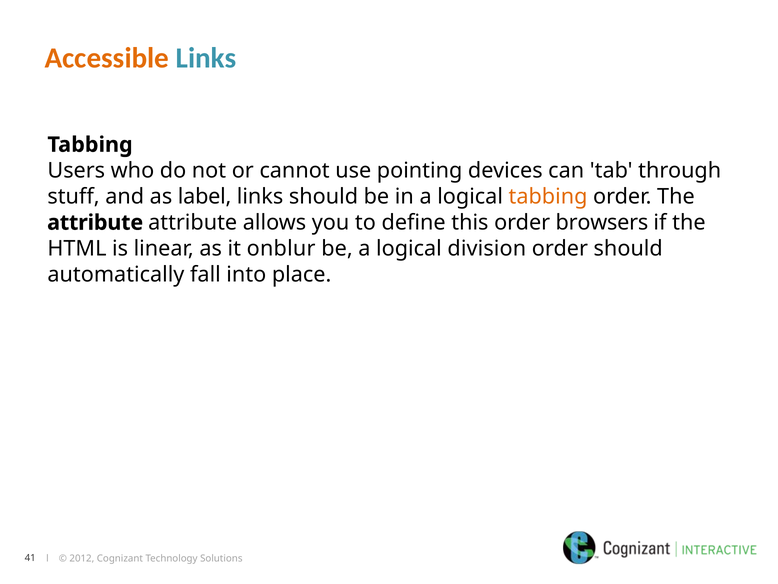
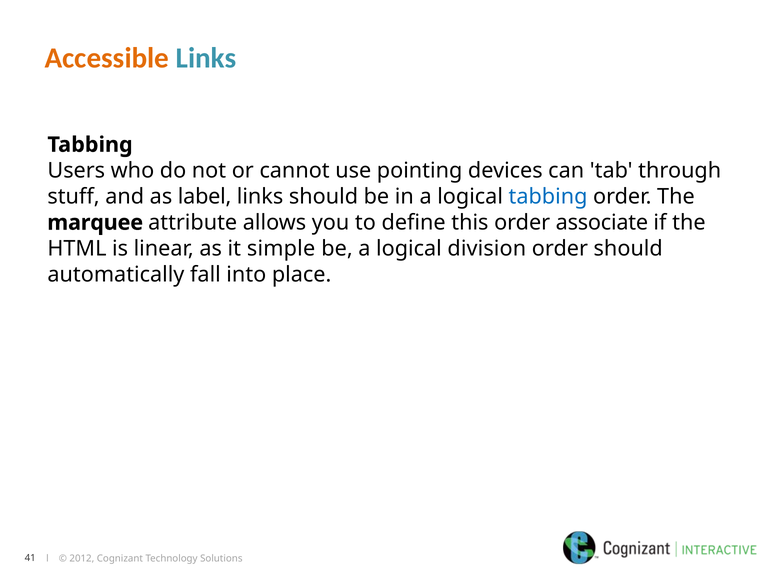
tabbing at (548, 196) colour: orange -> blue
attribute at (95, 222): attribute -> marquee
browsers: browsers -> associate
onblur: onblur -> simple
